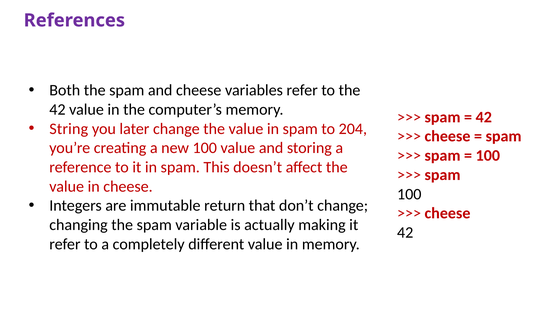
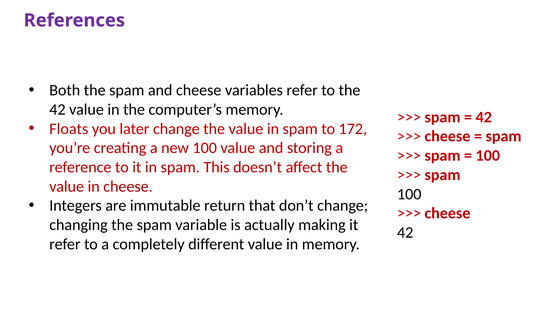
String: String -> Floats
204: 204 -> 172
